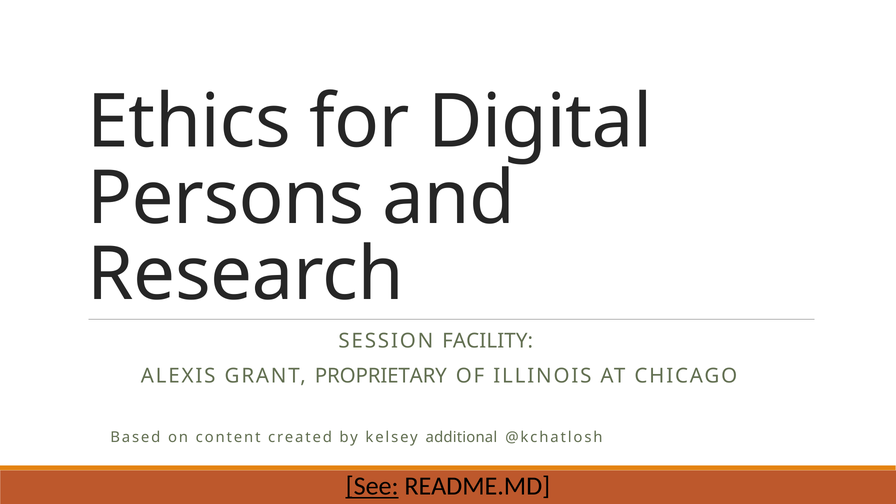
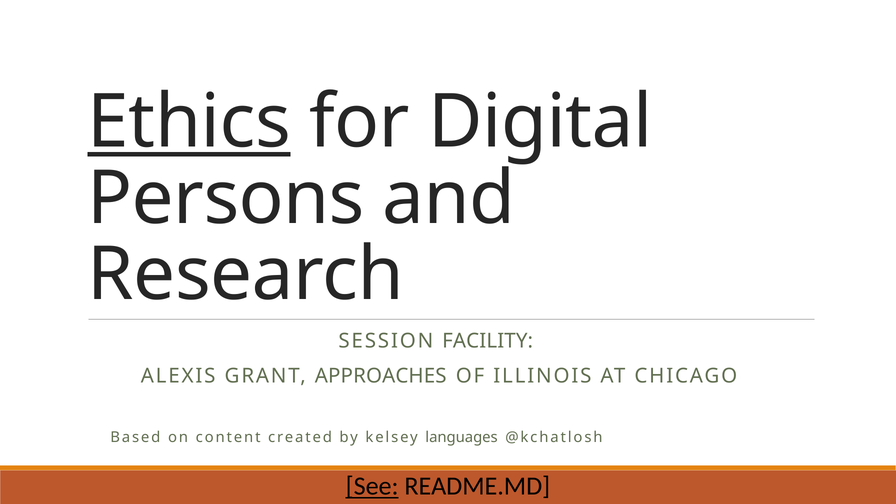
Ethics underline: none -> present
PROPRIETARY: PROPRIETARY -> APPROACHES
additional: additional -> languages
